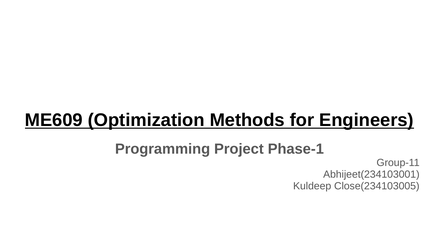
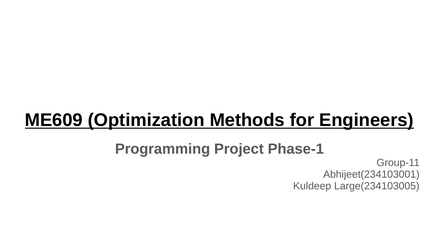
Close(234103005: Close(234103005 -> Large(234103005
